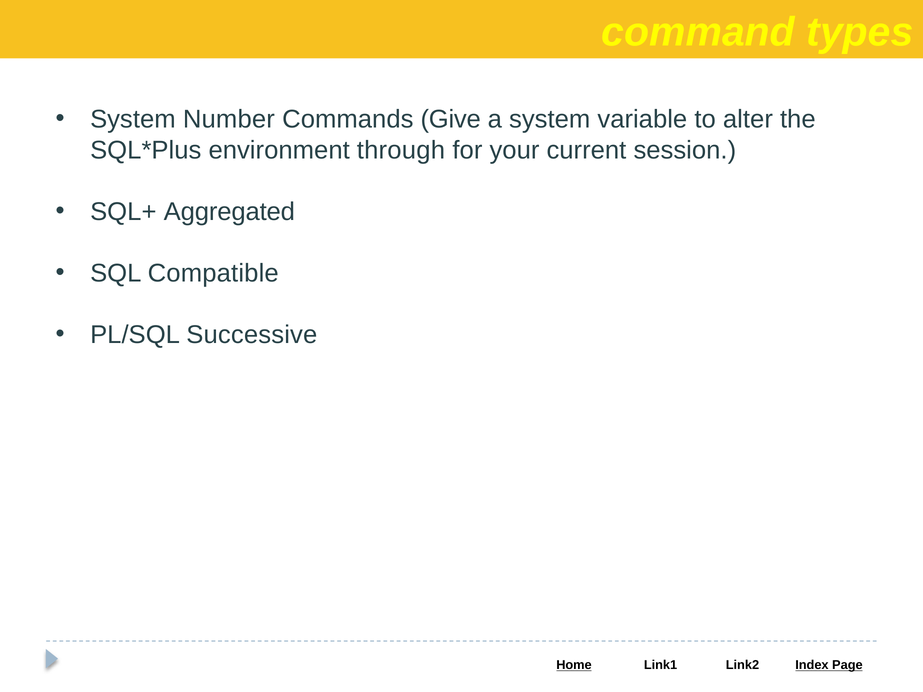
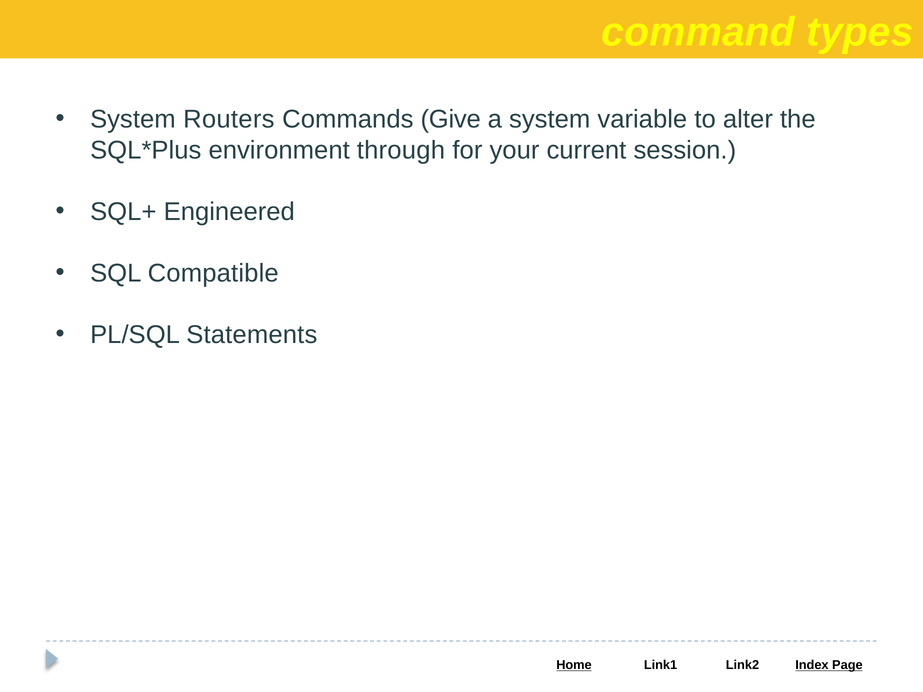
Number: Number -> Routers
Aggregated: Aggregated -> Engineered
Successive: Successive -> Statements
